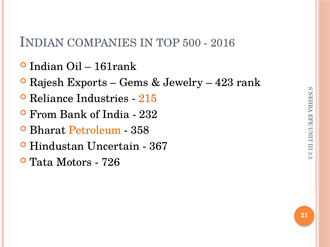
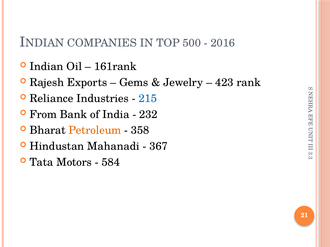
215 colour: orange -> blue
Uncertain: Uncertain -> Mahanadi
726: 726 -> 584
